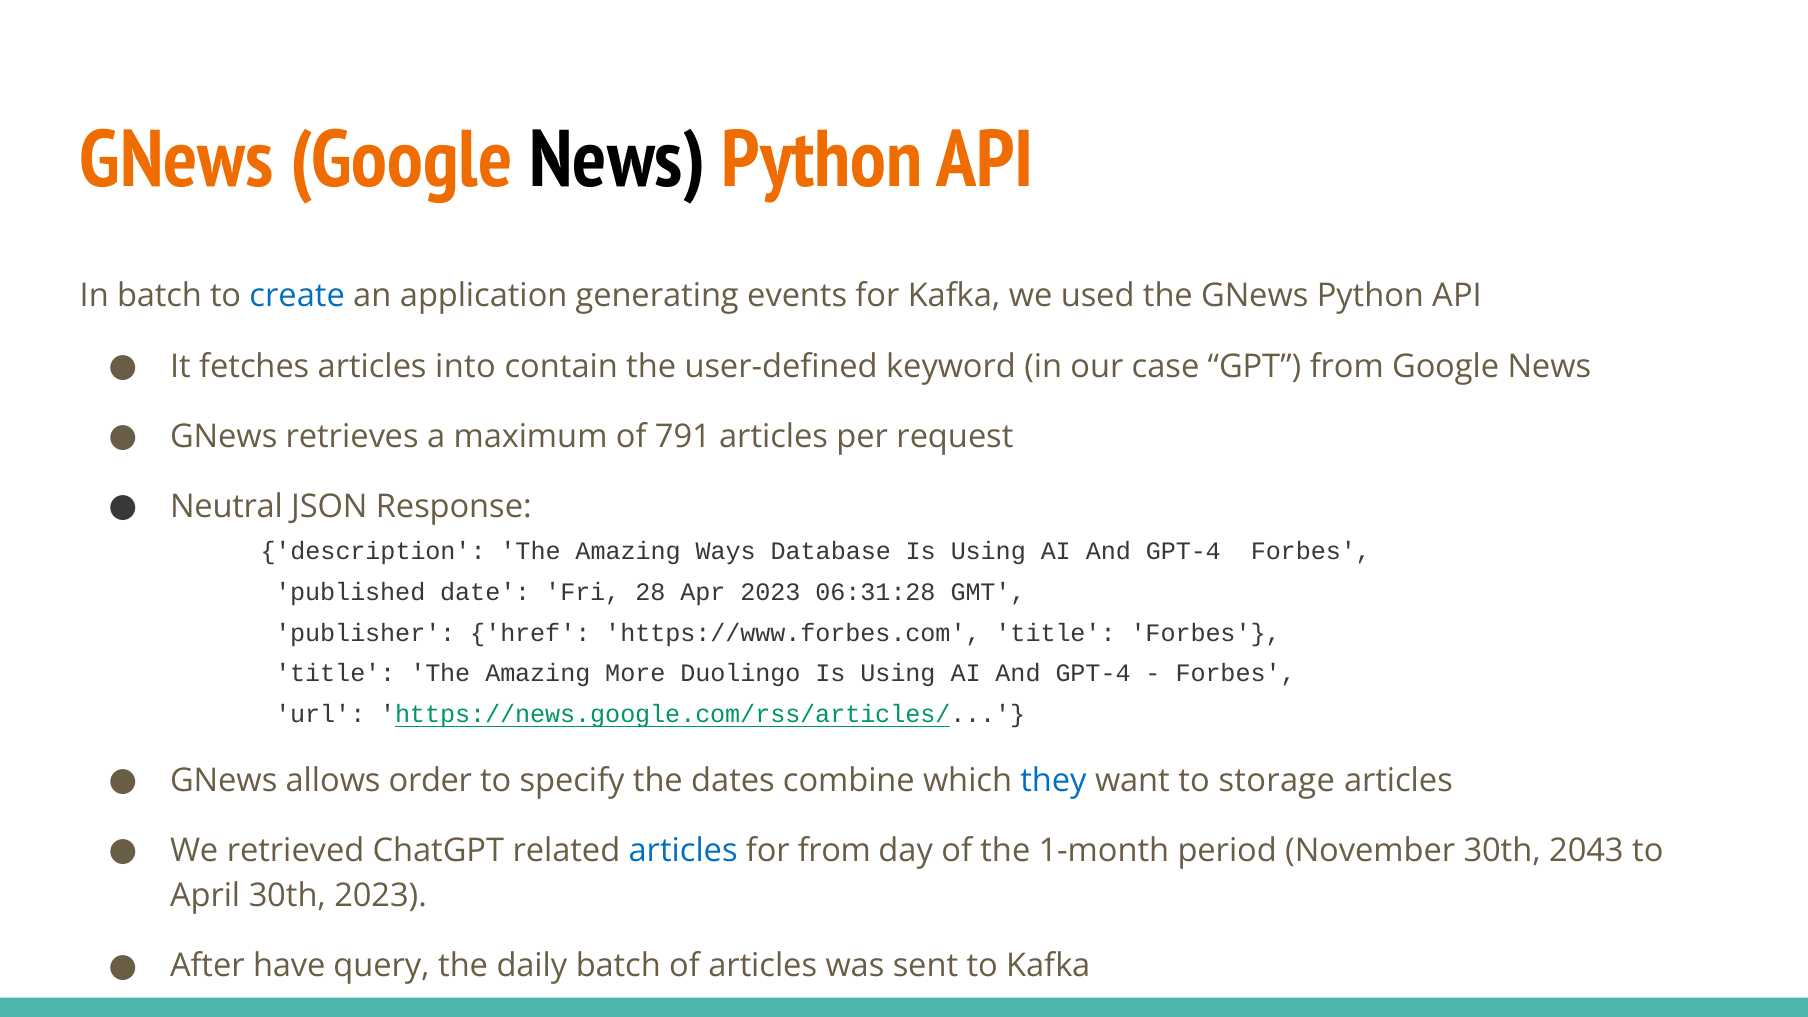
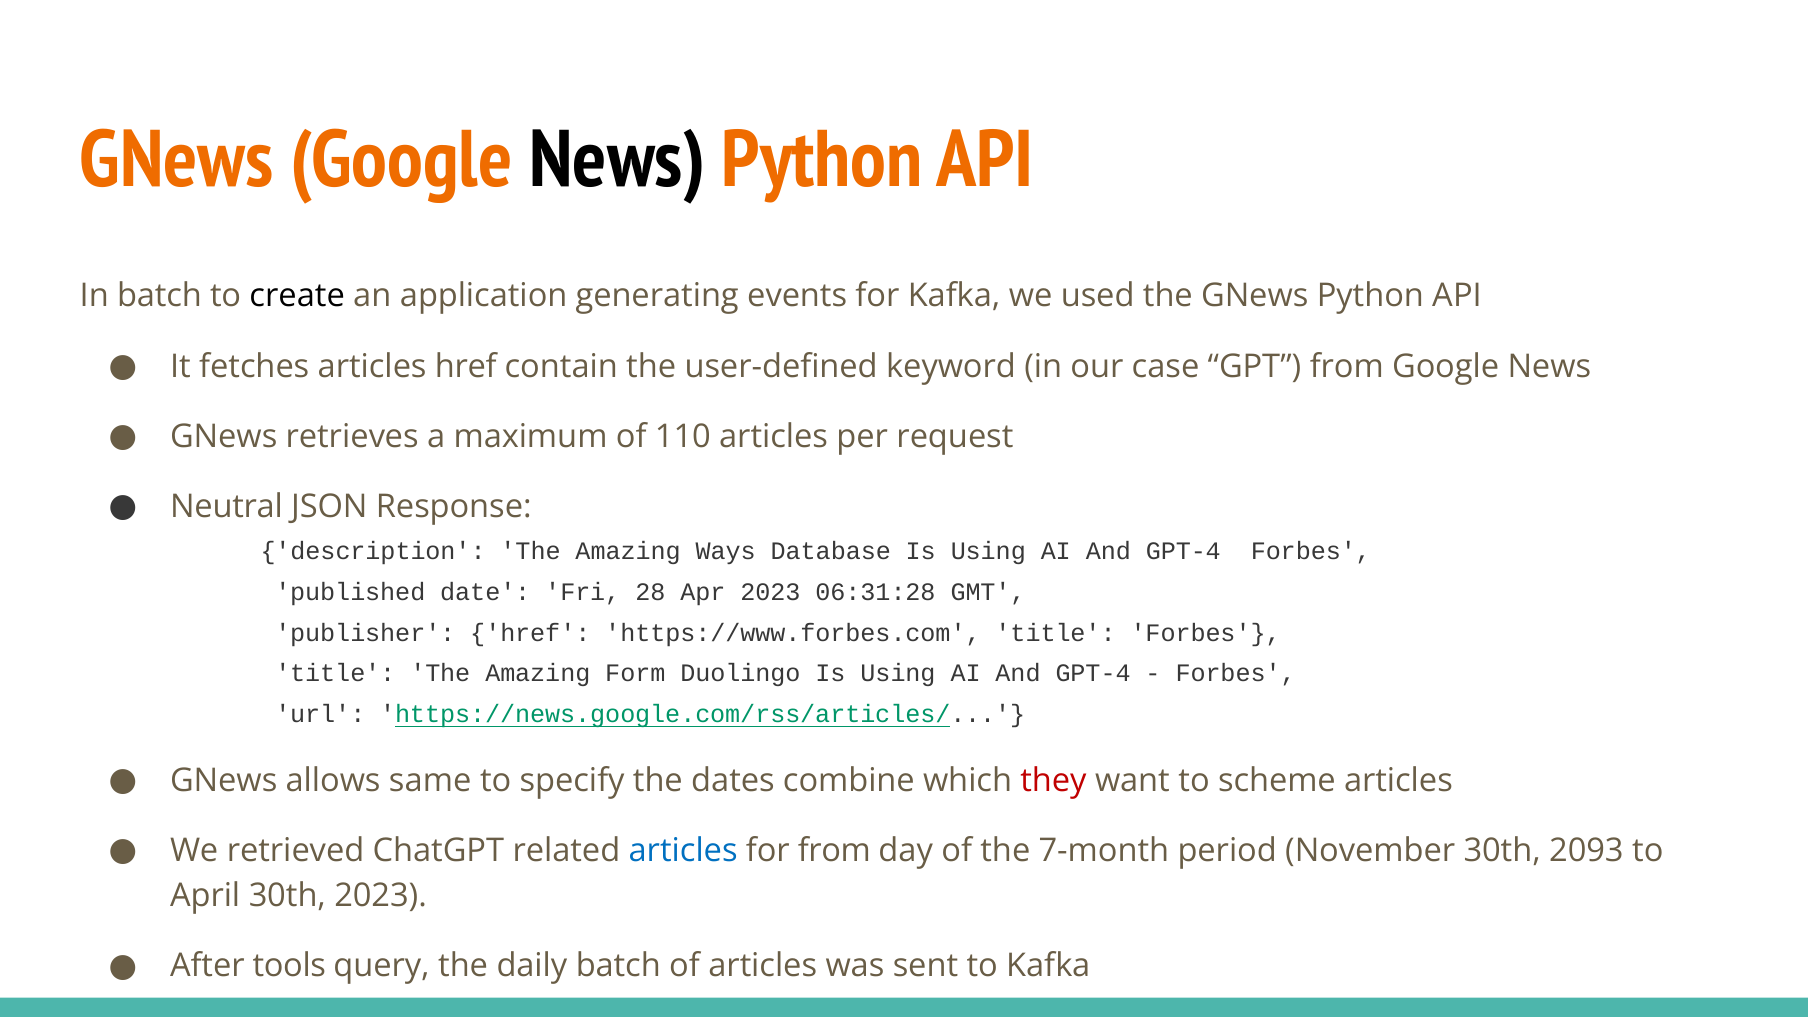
create colour: blue -> black
articles into: into -> href
791: 791 -> 110
More: More -> Form
order: order -> same
they colour: blue -> red
storage: storage -> scheme
1-month: 1-month -> 7-month
2043: 2043 -> 2093
have: have -> tools
